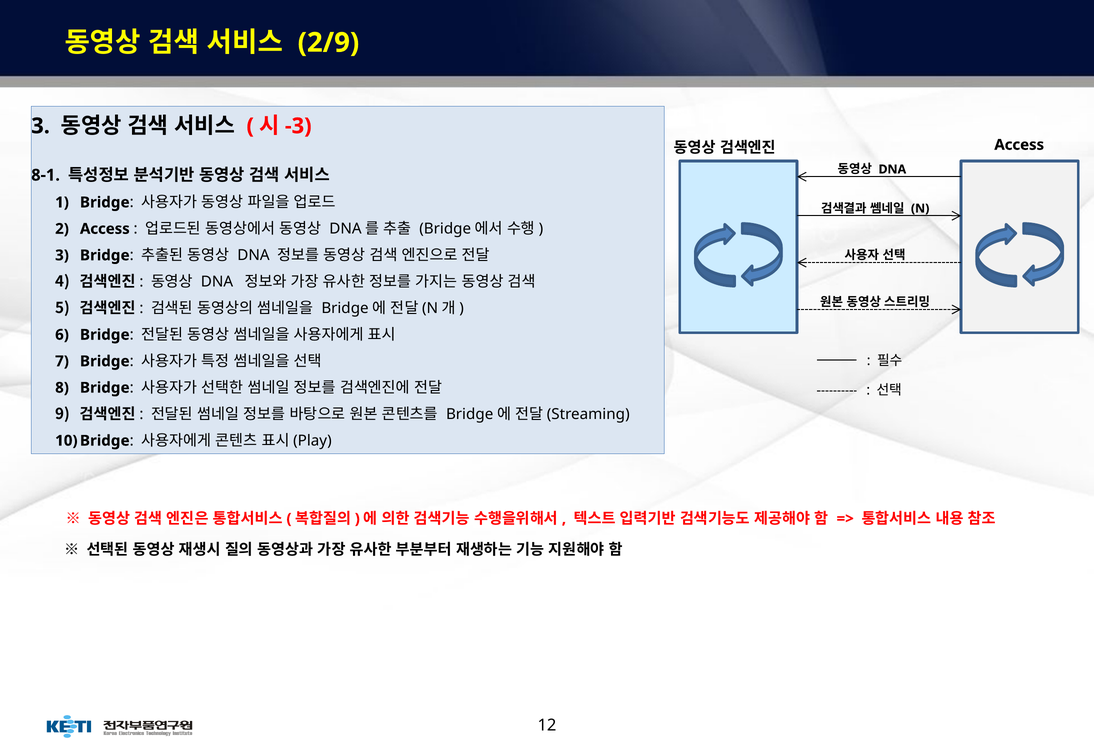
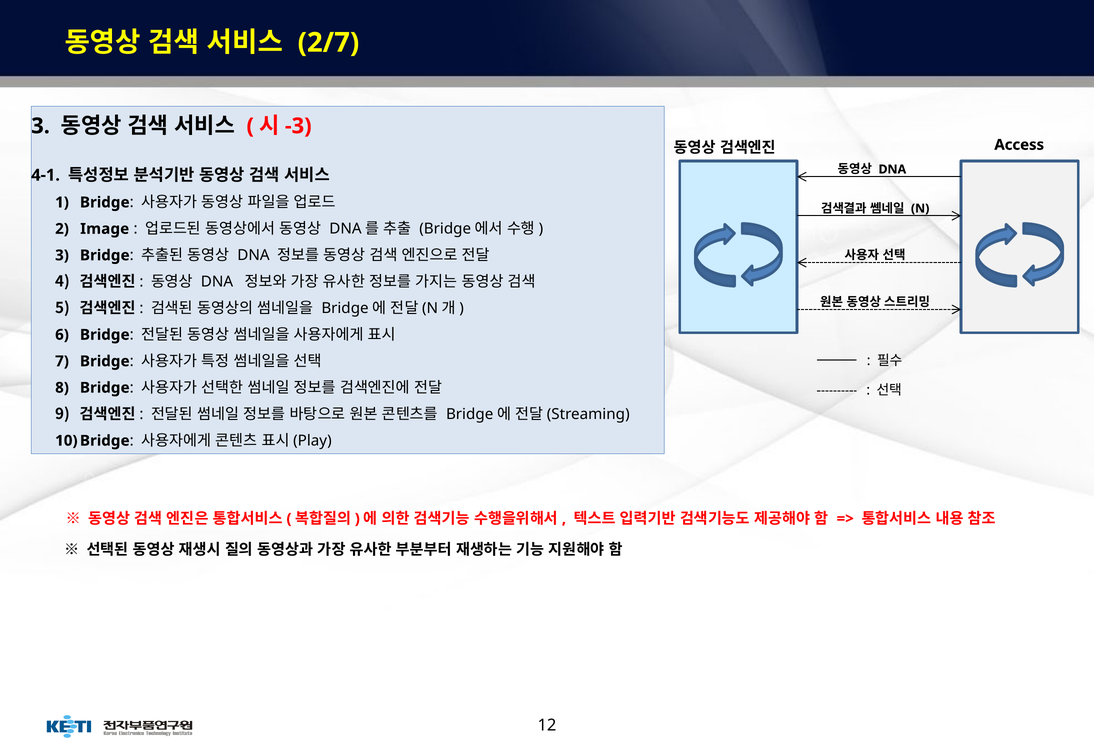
2/9: 2/9 -> 2/7
8-1: 8-1 -> 4-1
Access at (105, 229): Access -> Image
